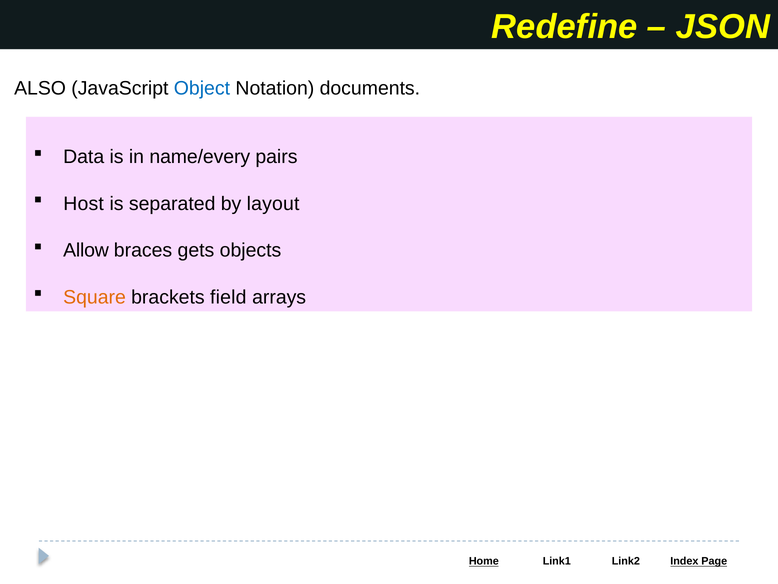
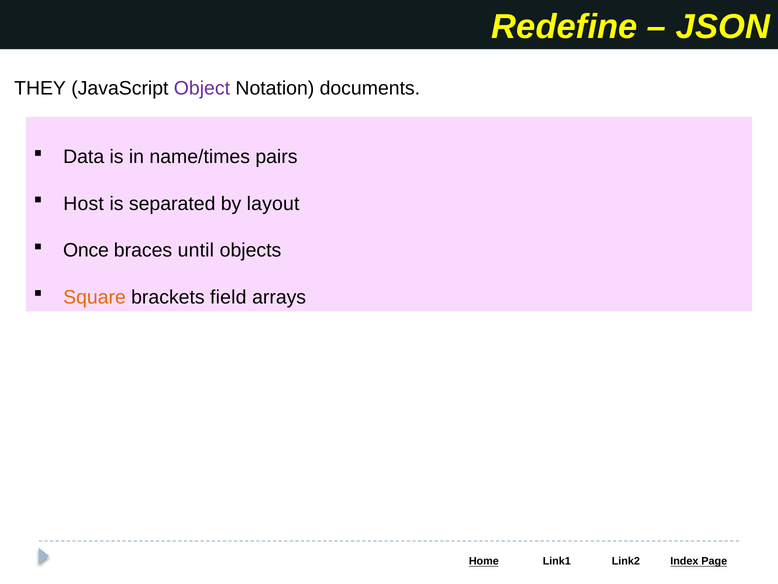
ALSO: ALSO -> THEY
Object colour: blue -> purple
name/every: name/every -> name/times
Allow: Allow -> Once
gets: gets -> until
